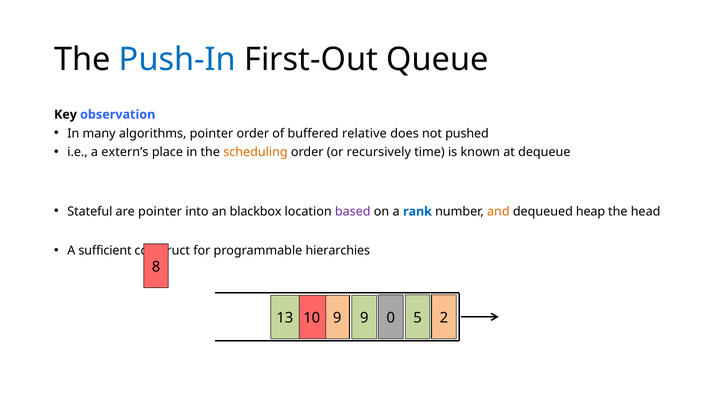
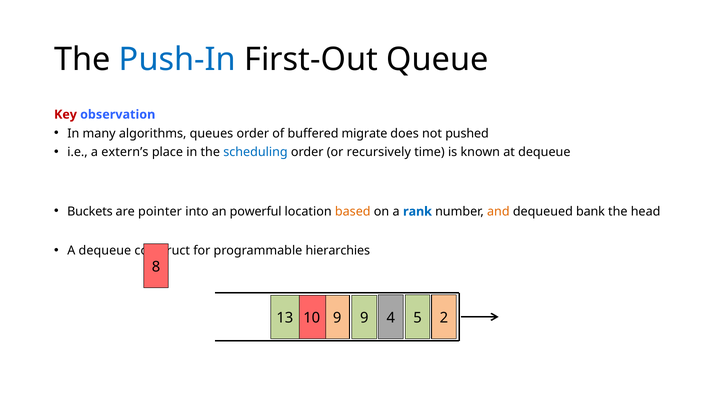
Key colour: black -> red
algorithms pointer: pointer -> queues
relative: relative -> migrate
scheduling colour: orange -> blue
Stateful: Stateful -> Buckets
blackbox: blackbox -> powerful
based colour: purple -> orange
heap: heap -> bank
A sufficient: sufficient -> dequeue
0: 0 -> 4
